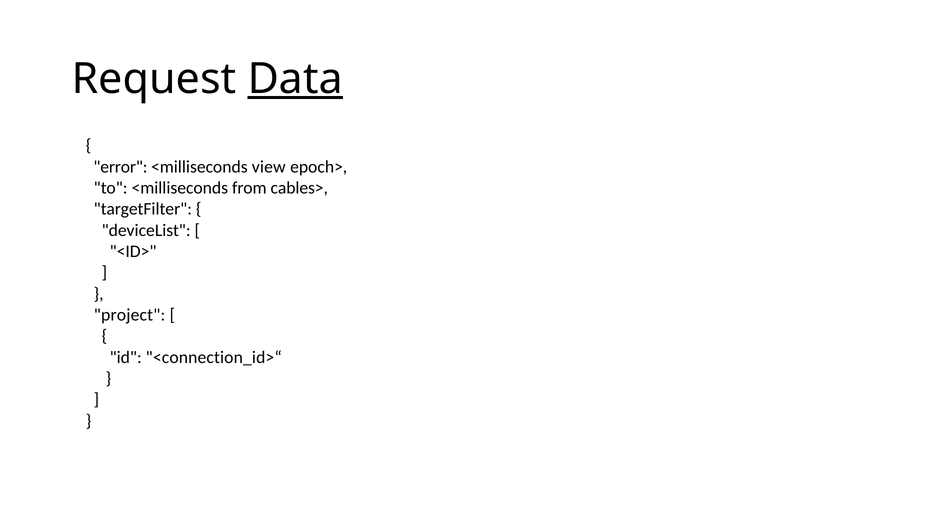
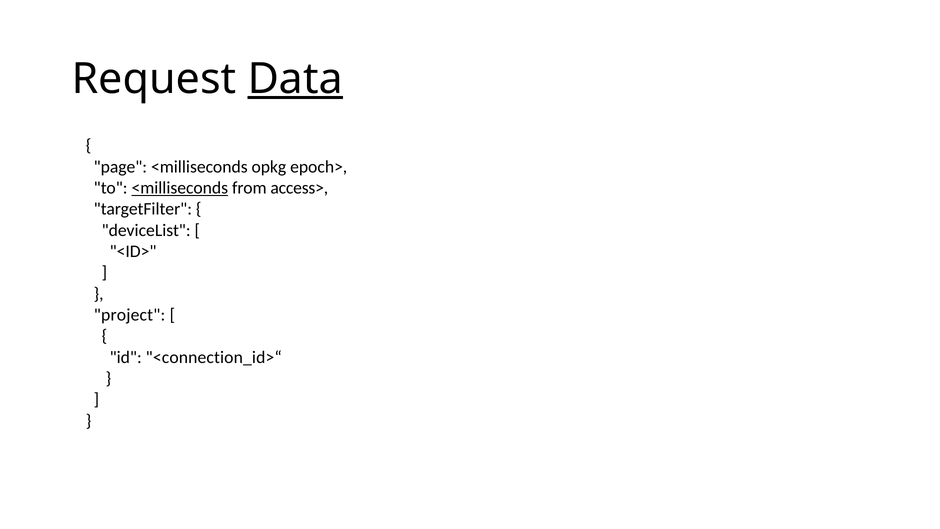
error: error -> page
view: view -> opkg
<milliseconds at (180, 188) underline: none -> present
cables>: cables> -> access>
